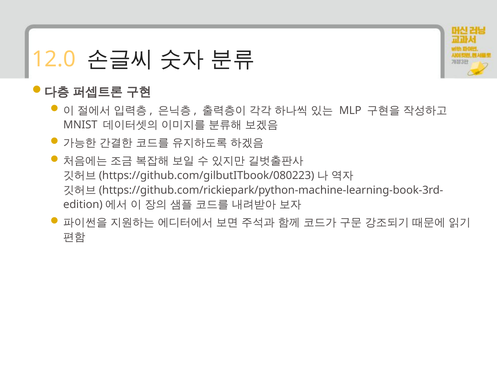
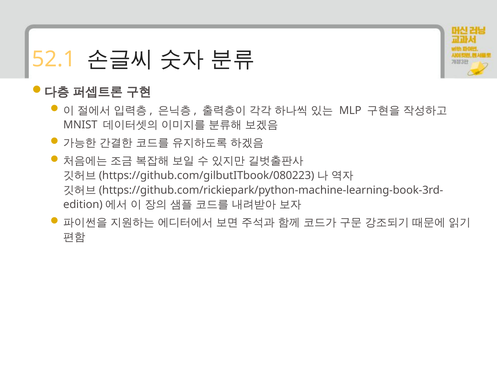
12.0: 12.0 -> 52.1
